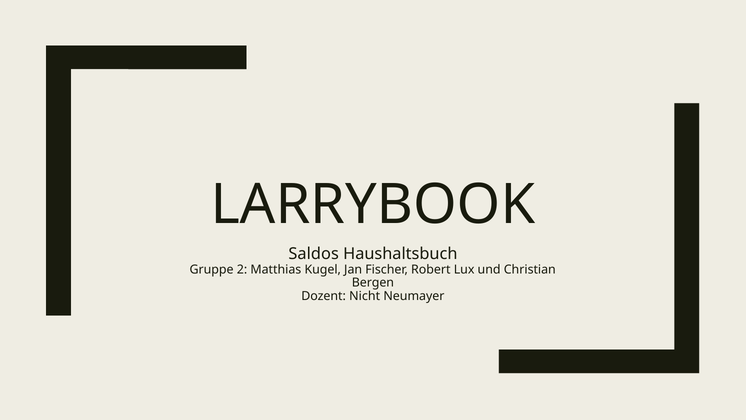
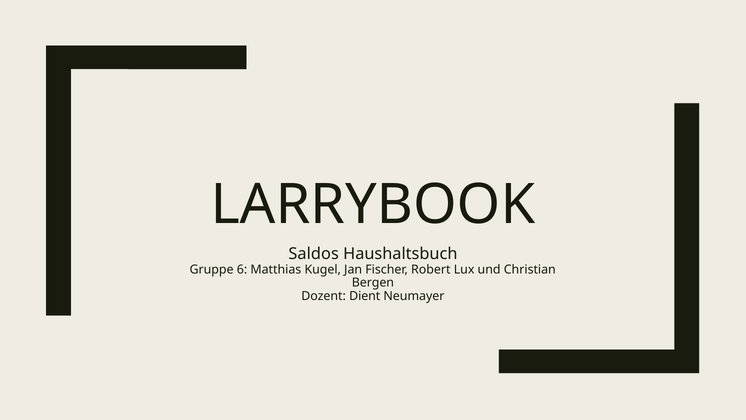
2: 2 -> 6
Nicht: Nicht -> Dient
